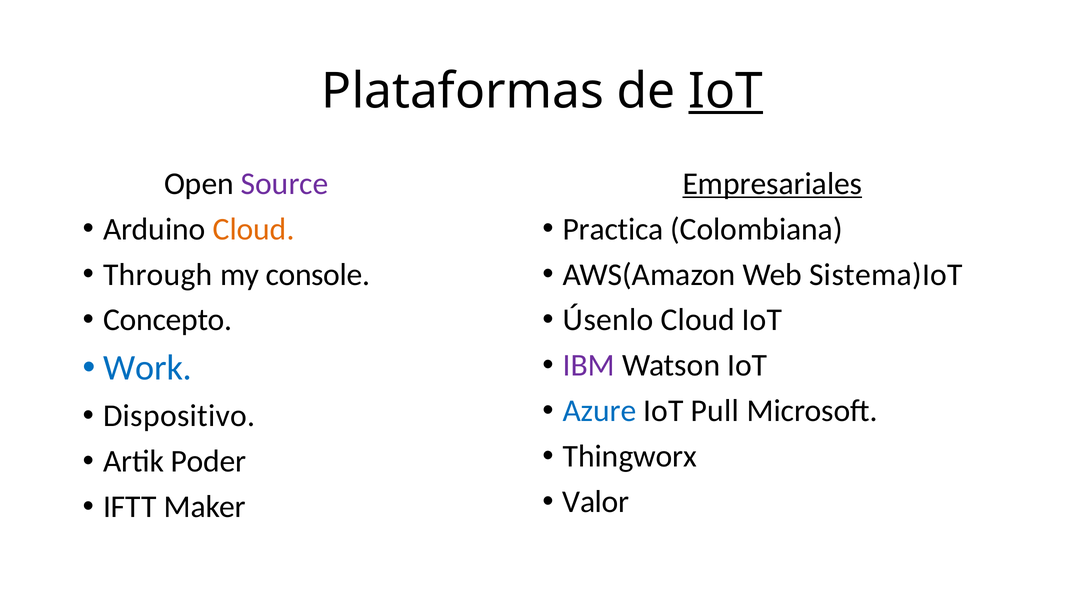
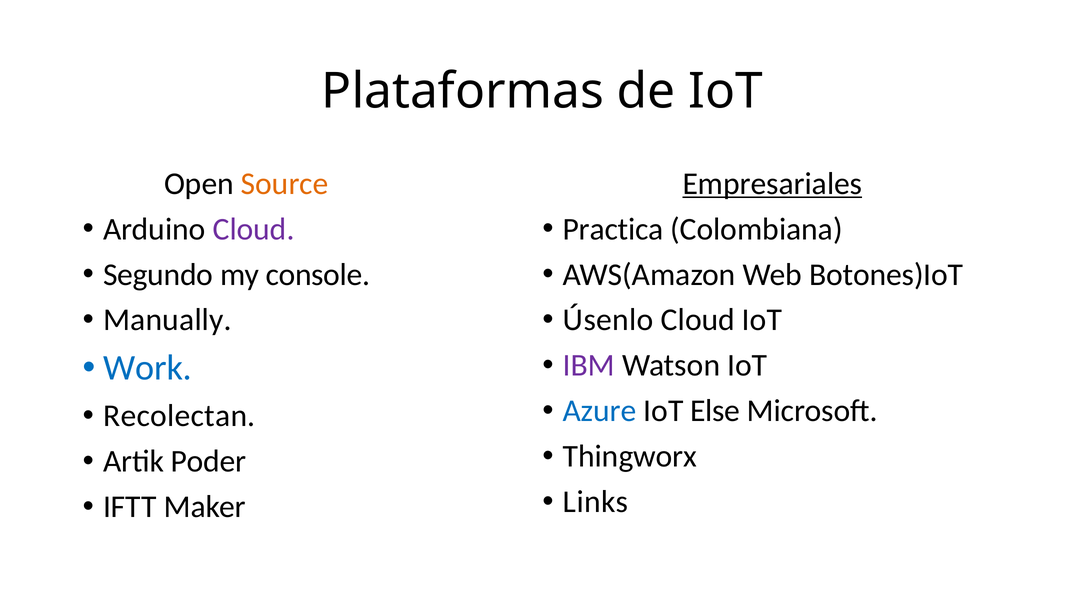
IoT at (726, 91) underline: present -> none
Source colour: purple -> orange
Cloud at (254, 229) colour: orange -> purple
Through: Through -> Segundo
Sistema)IoT: Sistema)IoT -> Botones)IoT
Concepto: Concepto -> Manually
Pull: Pull -> Else
Dispositivo: Dispositivo -> Recolectan
Valor: Valor -> Links
